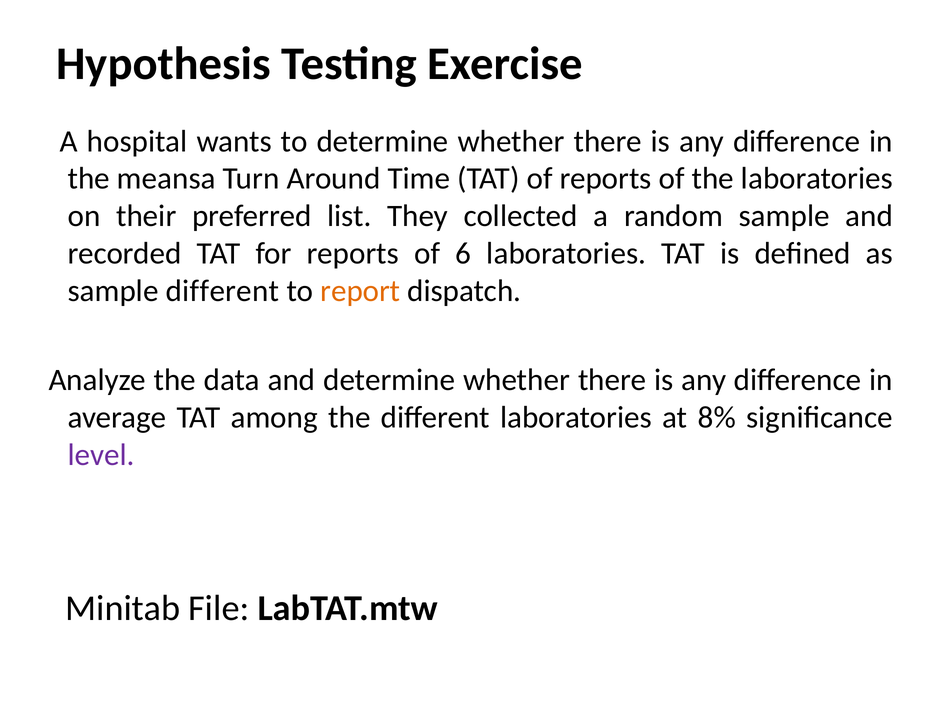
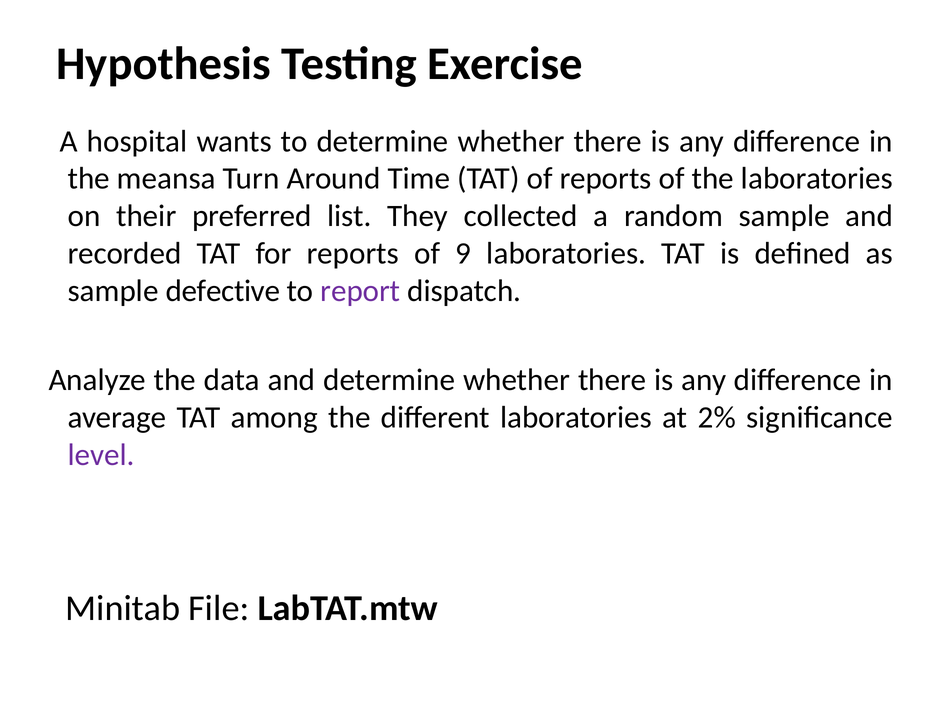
6: 6 -> 9
sample different: different -> defective
report colour: orange -> purple
8%: 8% -> 2%
